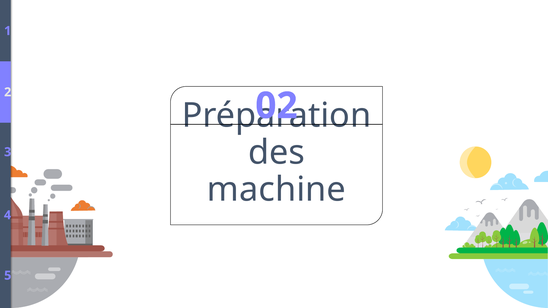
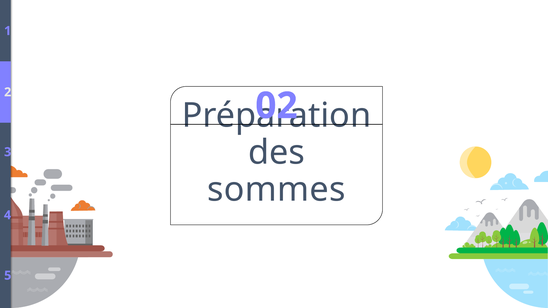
machine: machine -> sommes
